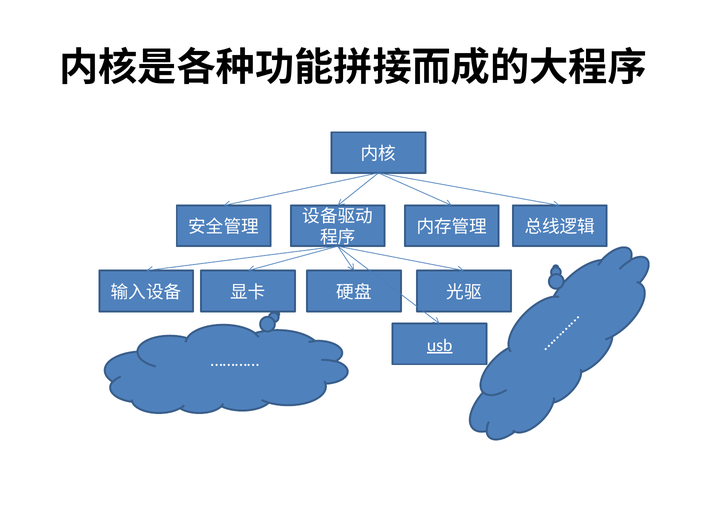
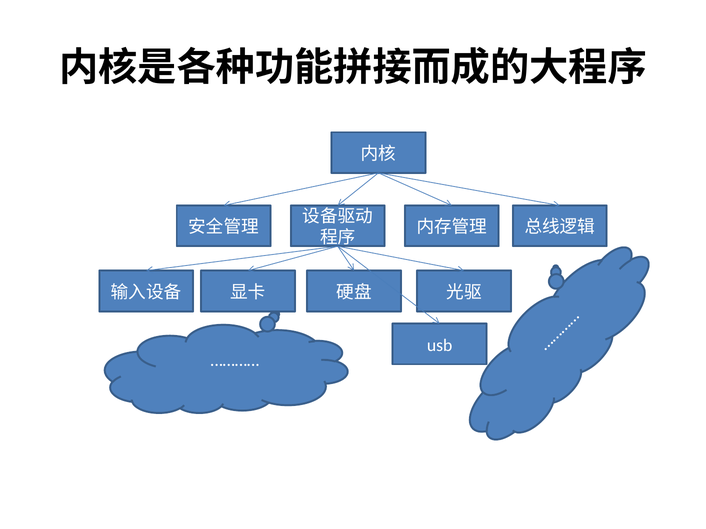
usb underline: present -> none
